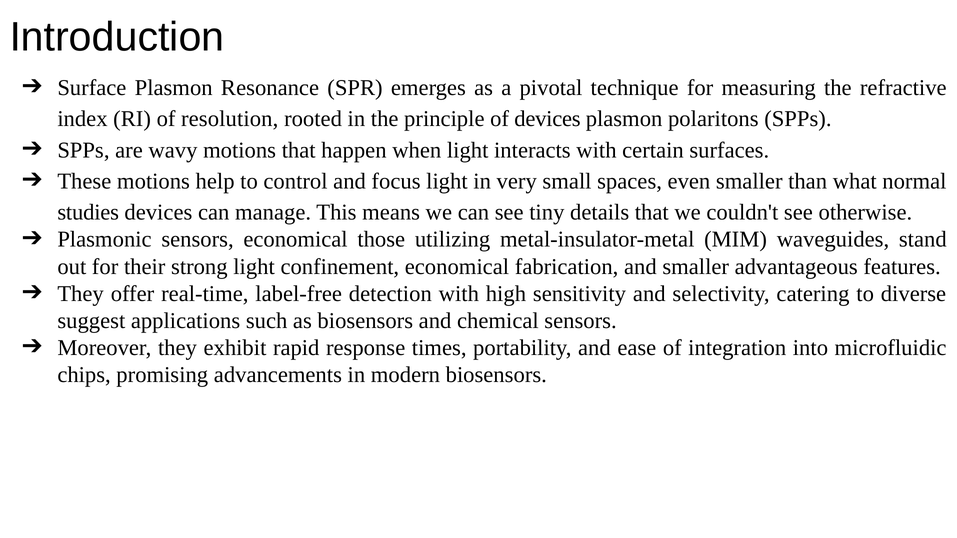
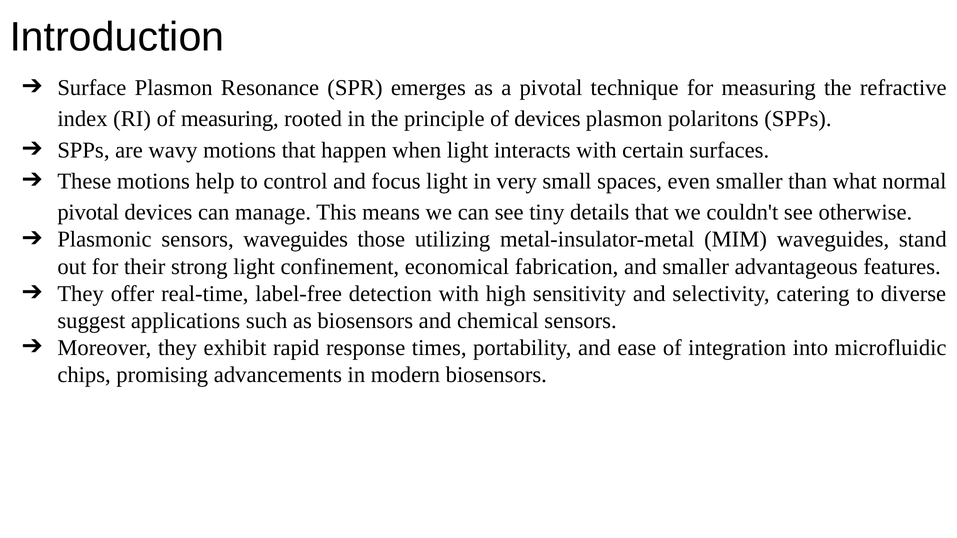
of resolution: resolution -> measuring
studies at (88, 213): studies -> pivotal
sensors economical: economical -> waveguides
